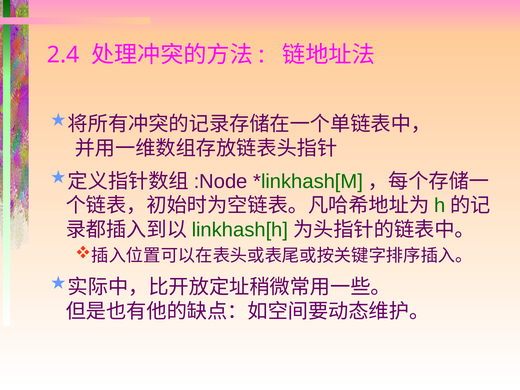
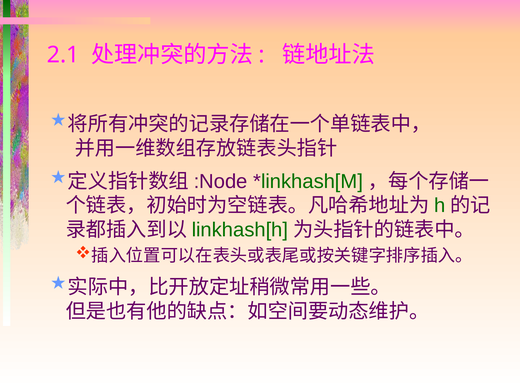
2.4: 2.4 -> 2.1
